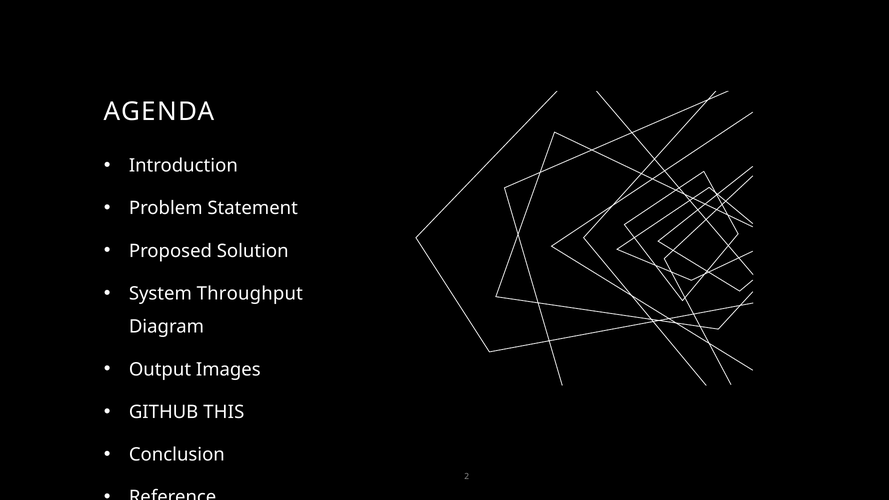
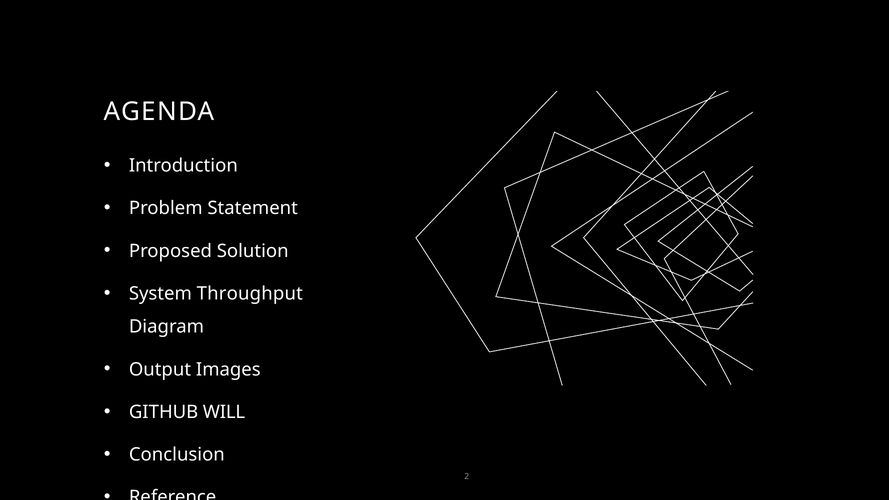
THIS: THIS -> WILL
